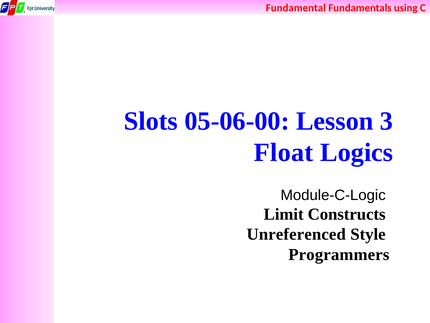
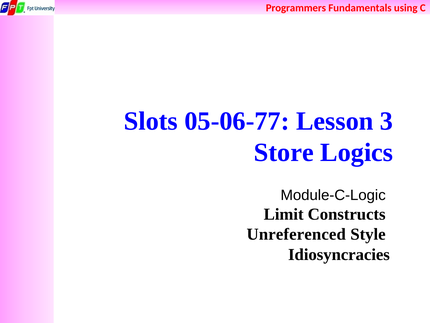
Fundamental: Fundamental -> Programmers
05-06-00: 05-06-00 -> 05-06-77
Float: Float -> Store
Programmers: Programmers -> Idiosyncracies
